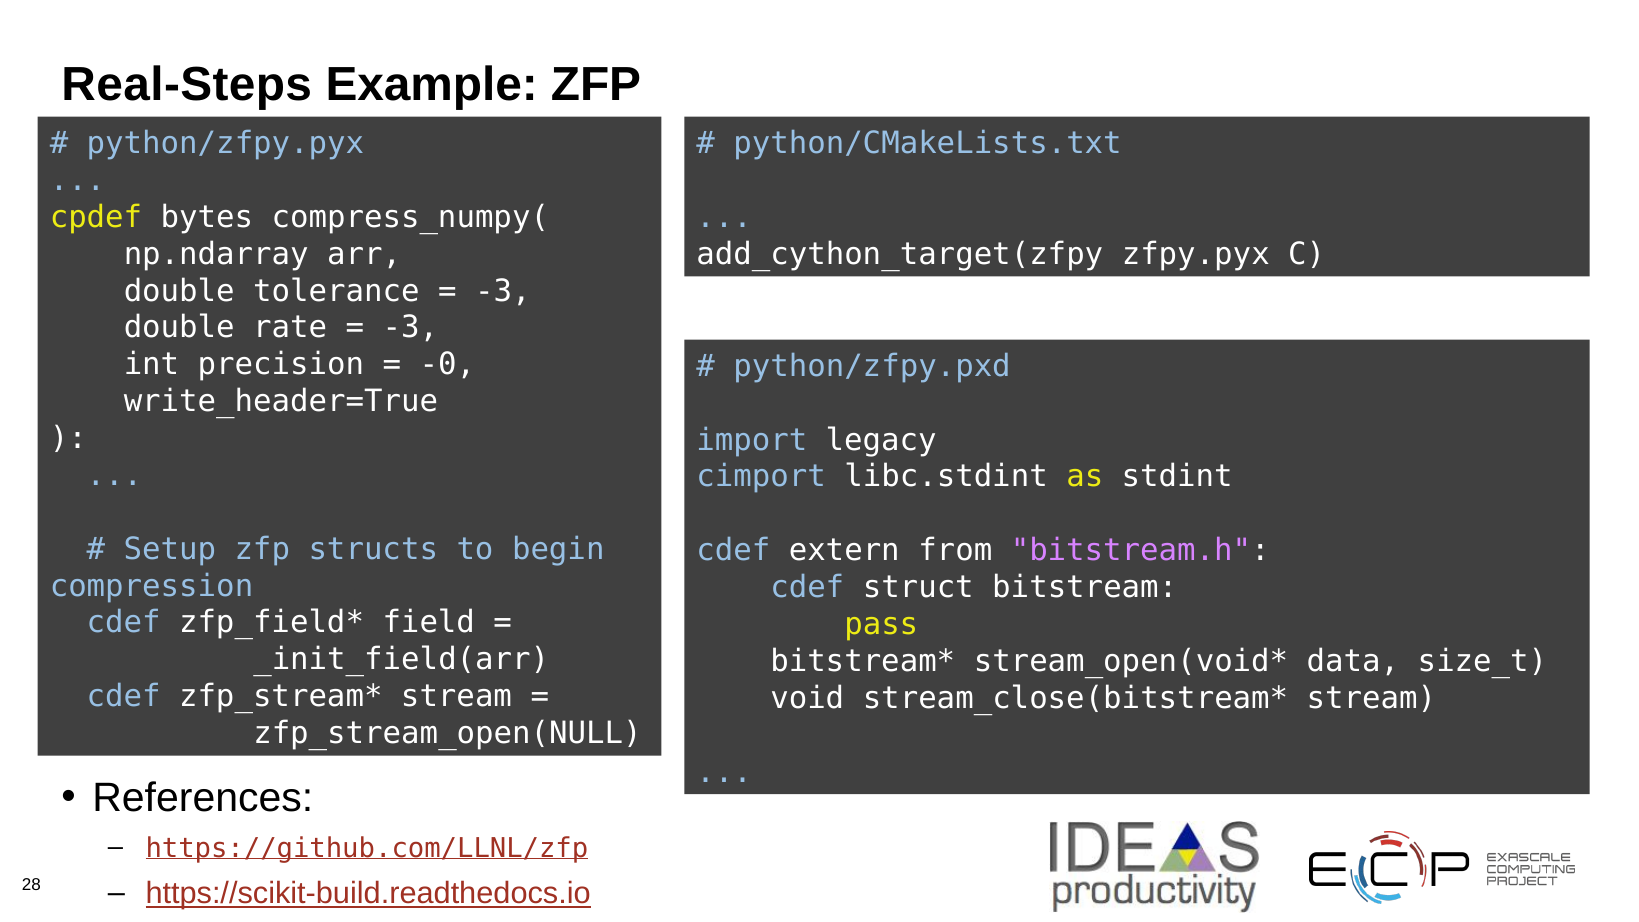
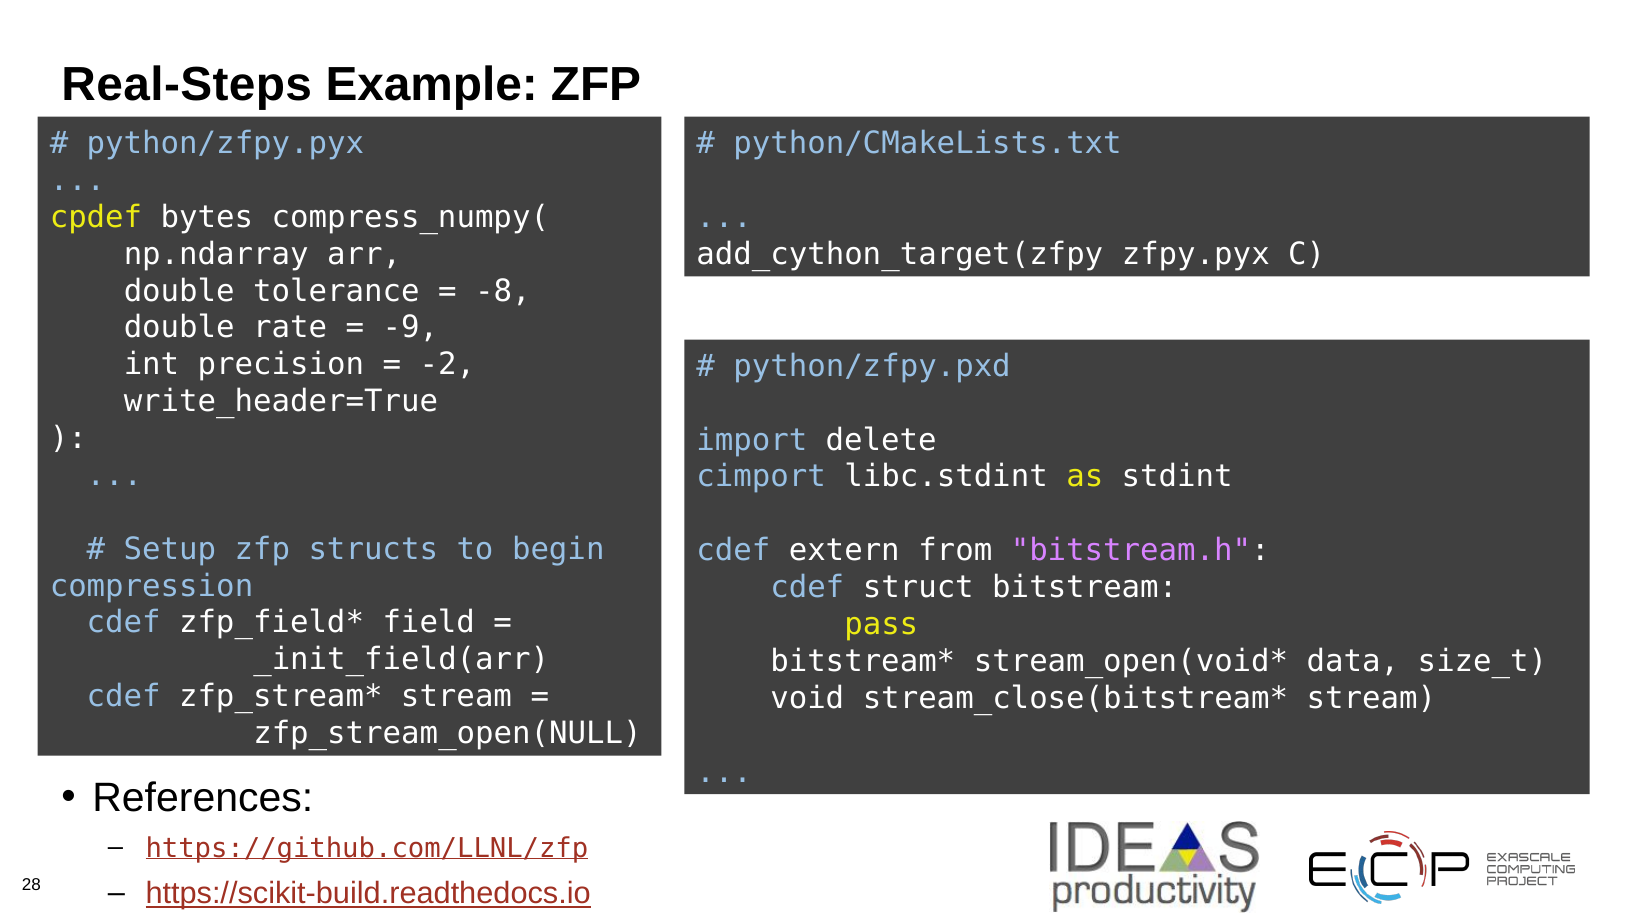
-3 at (503, 291): -3 -> -8
-3 at (410, 328): -3 -> -9
-0: -0 -> -2
legacy: legacy -> delete
